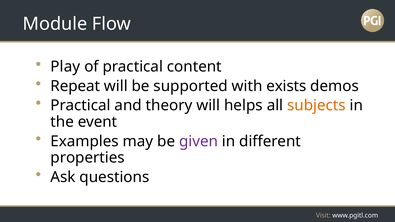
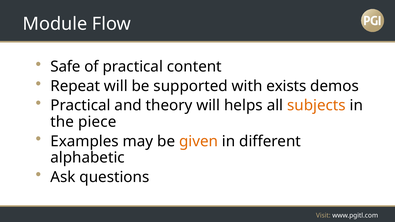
Play: Play -> Safe
event: event -> piece
given colour: purple -> orange
properties: properties -> alphabetic
